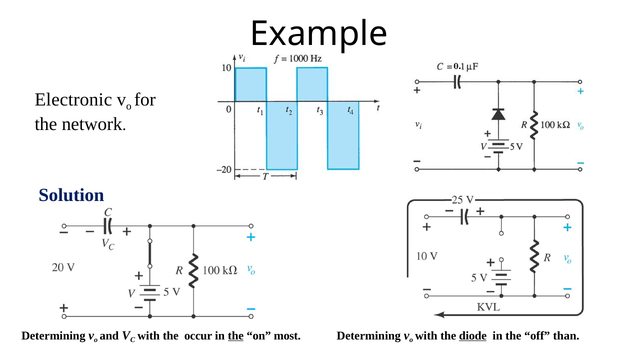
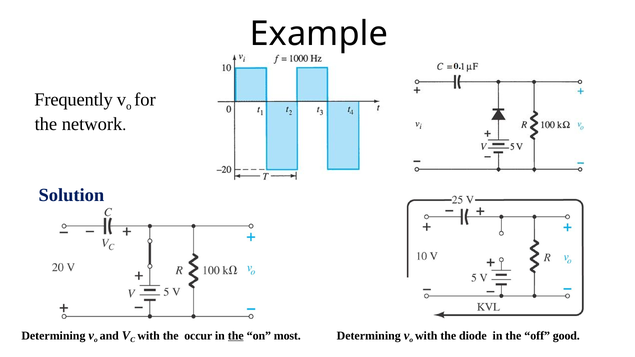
Electronic: Electronic -> Frequently
diode underline: present -> none
than: than -> good
